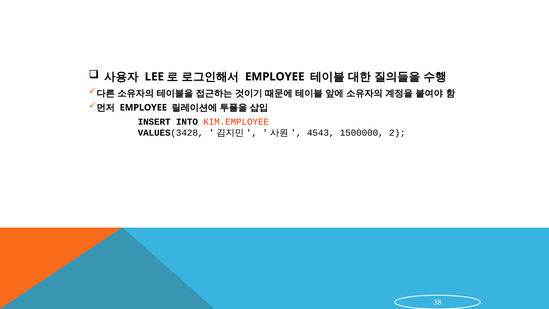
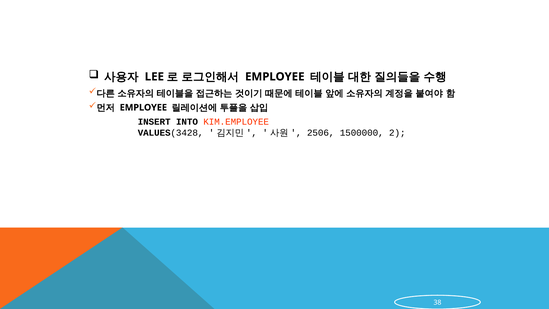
4543: 4543 -> 2506
